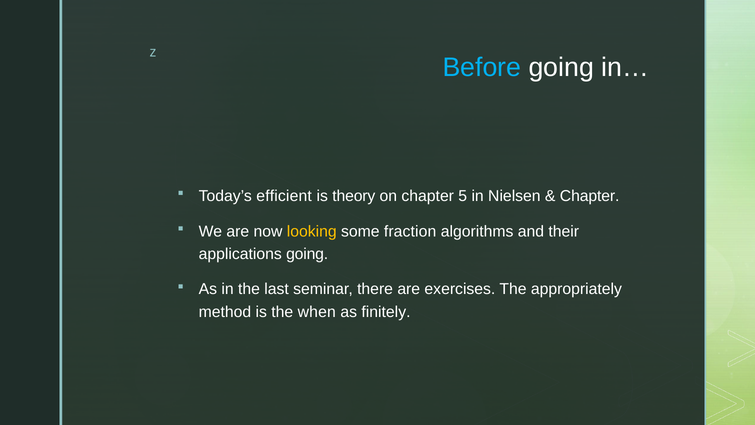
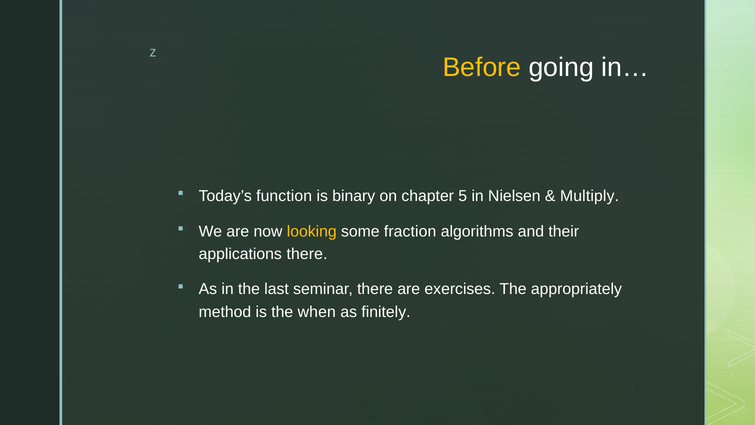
Before colour: light blue -> yellow
efficient: efficient -> function
theory: theory -> binary
Chapter at (590, 196): Chapter -> Multiply
applications going: going -> there
